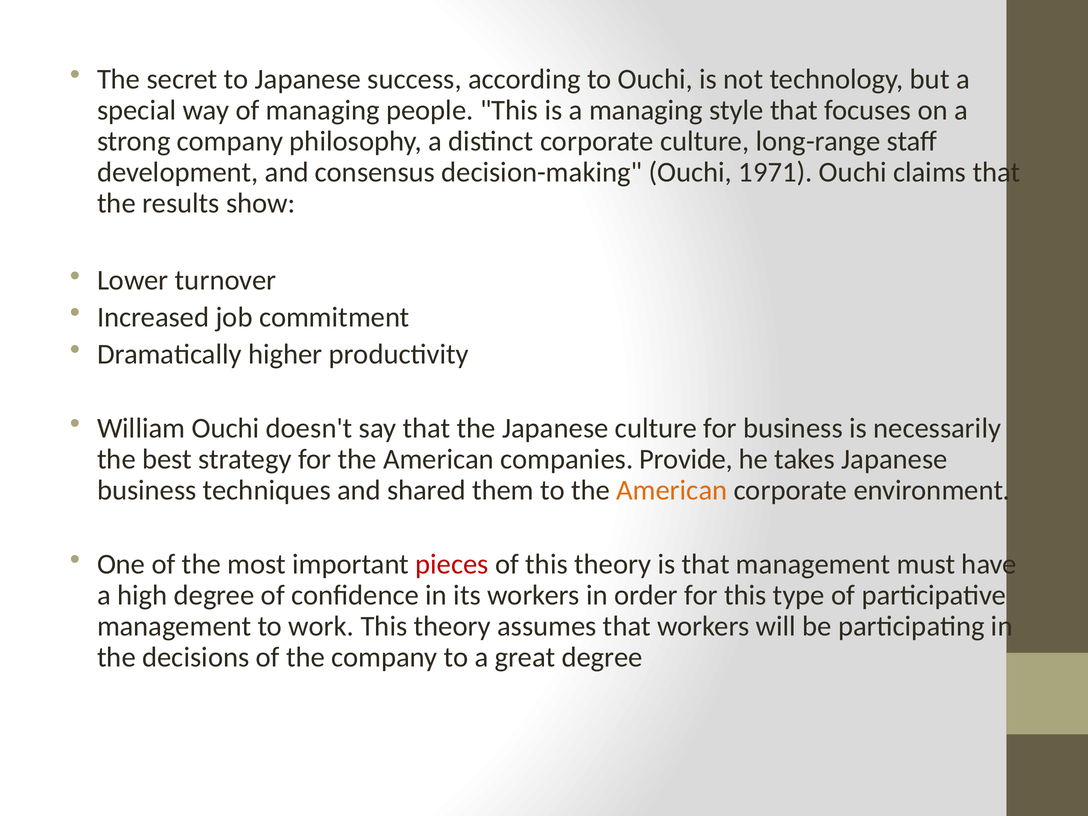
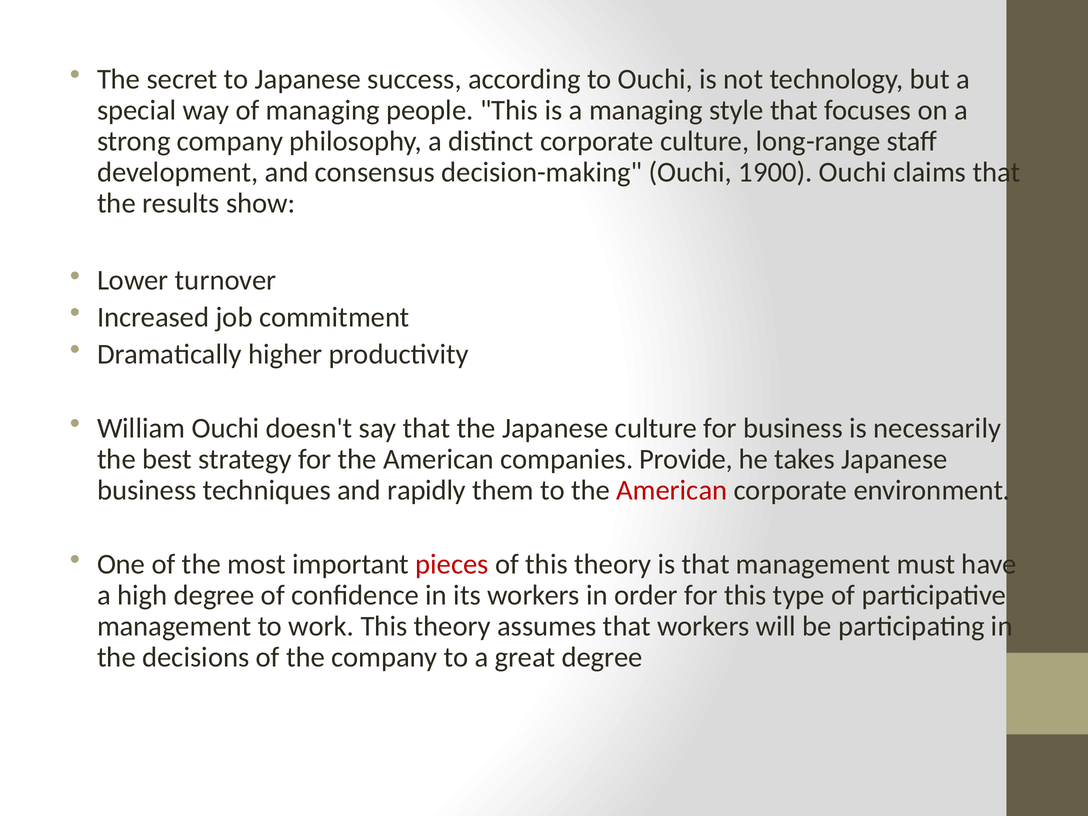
1971: 1971 -> 1900
shared: shared -> rapidly
American at (672, 490) colour: orange -> red
